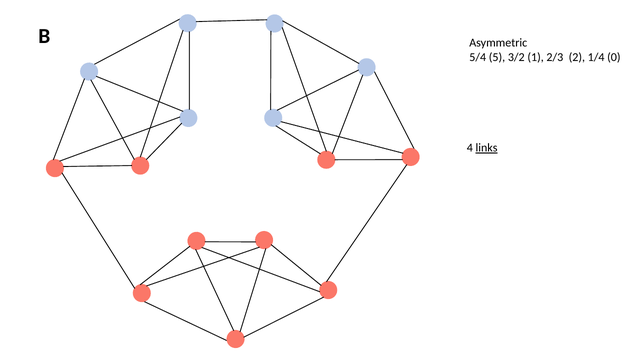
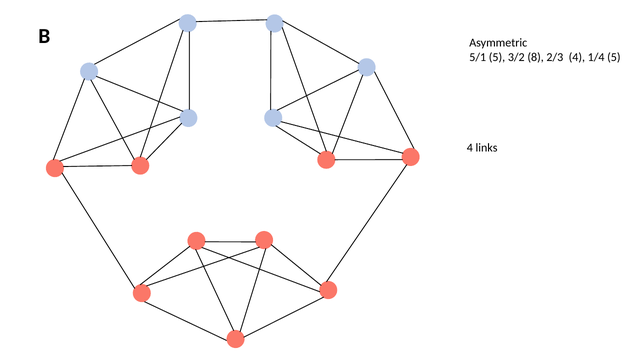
5/4: 5/4 -> 5/1
1: 1 -> 8
2/3 2: 2 -> 4
1/4 0: 0 -> 5
links underline: present -> none
